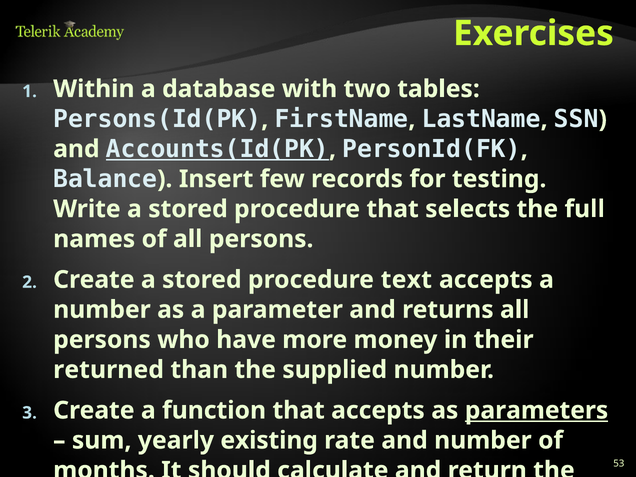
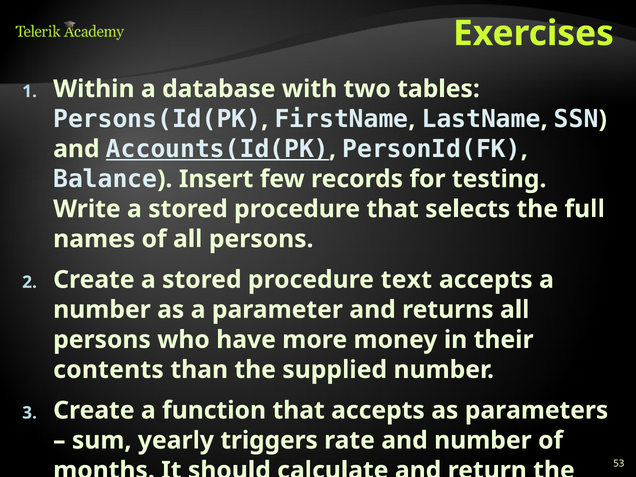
returned: returned -> contents
parameters underline: present -> none
existing: existing -> triggers
